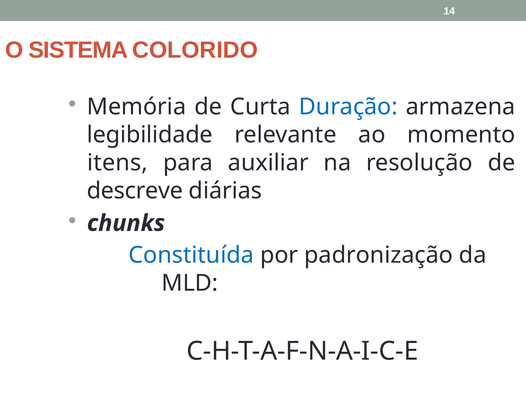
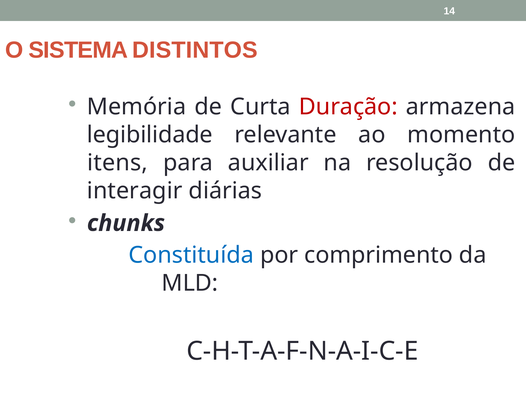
COLORIDO: COLORIDO -> DISTINTOS
Duração colour: blue -> red
descreve: descreve -> interagir
padronização: padronização -> comprimento
